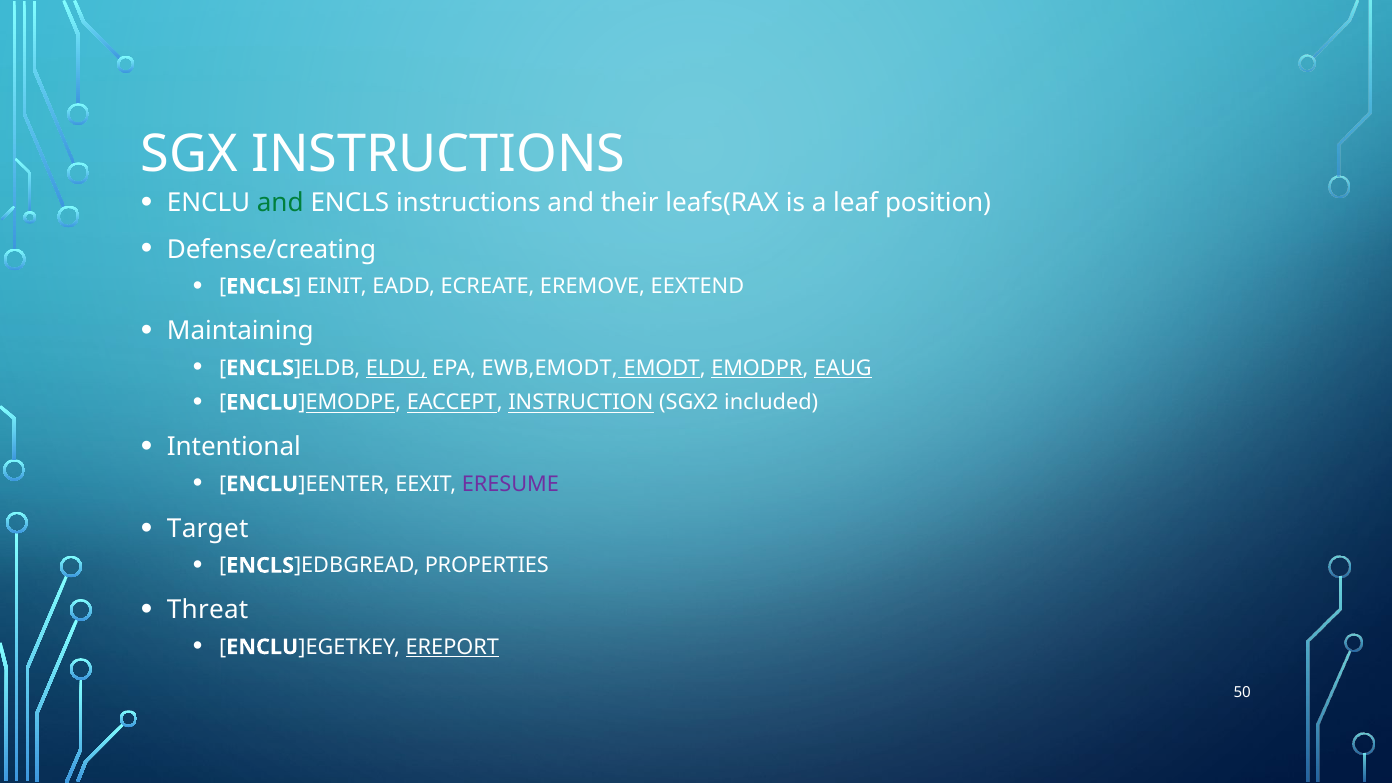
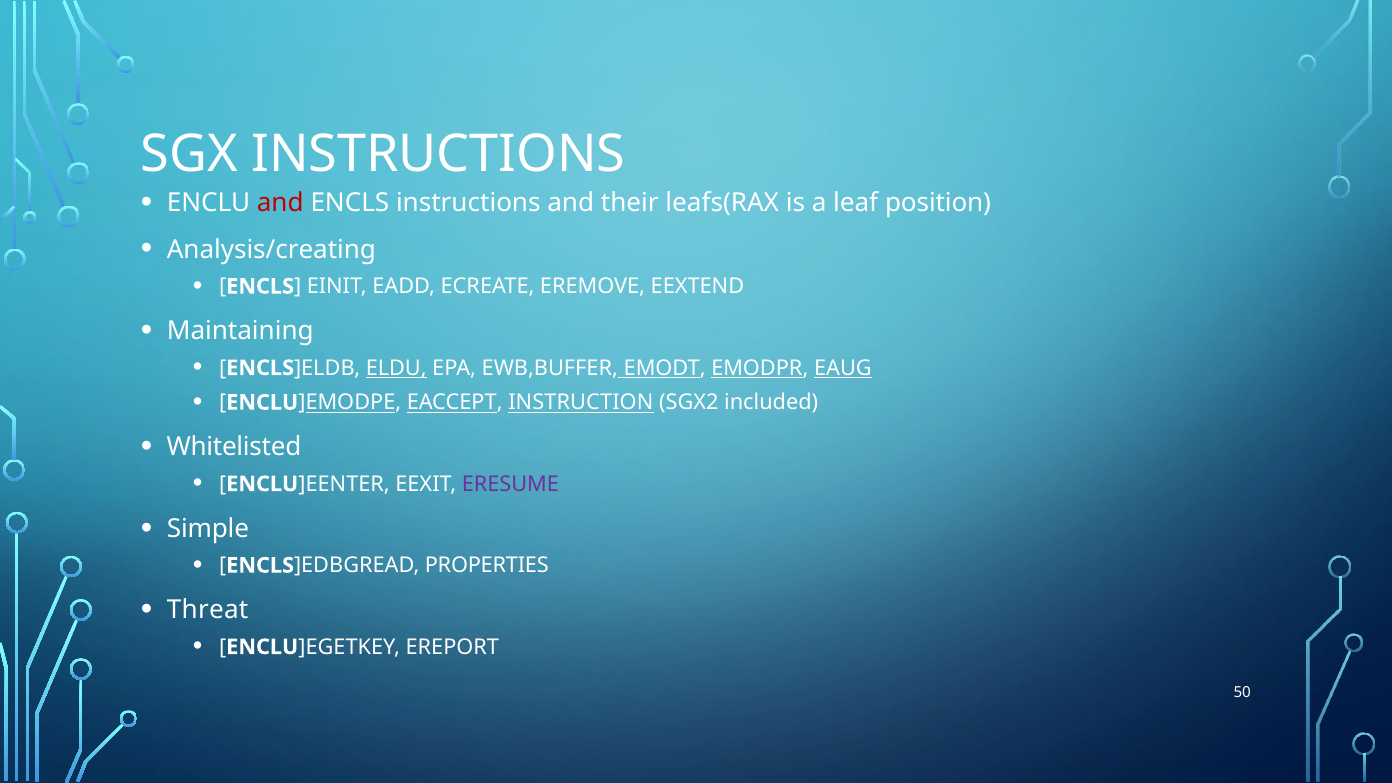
and at (280, 203) colour: green -> red
Defense/creating: Defense/creating -> Analysis/creating
EWB,EMODT: EWB,EMODT -> EWB,BUFFER
Intentional: Intentional -> Whitelisted
Target: Target -> Simple
EREPORT underline: present -> none
